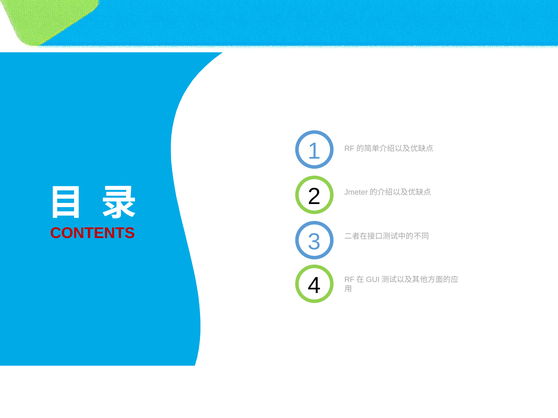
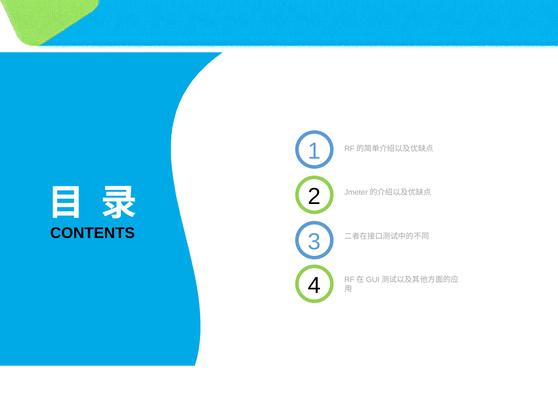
CONTENTS colour: red -> black
